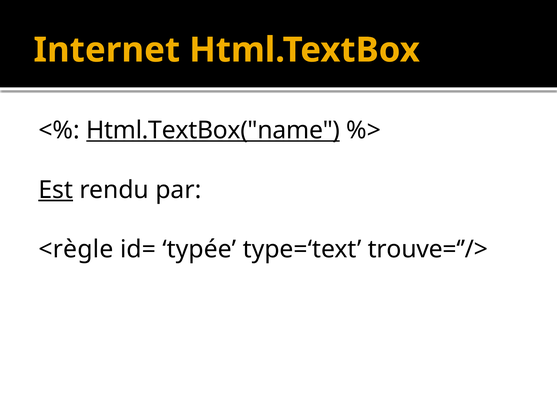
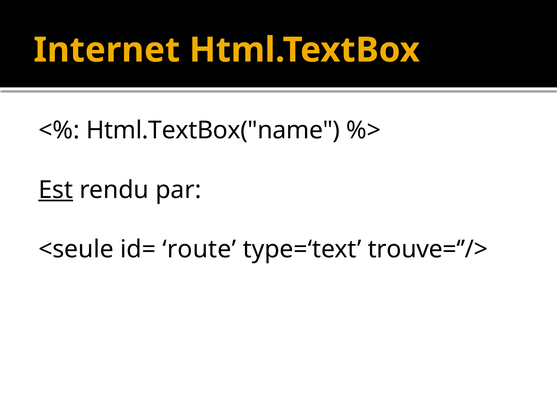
Html.TextBox("name underline: present -> none
<règle: <règle -> <seule
typée: typée -> route
